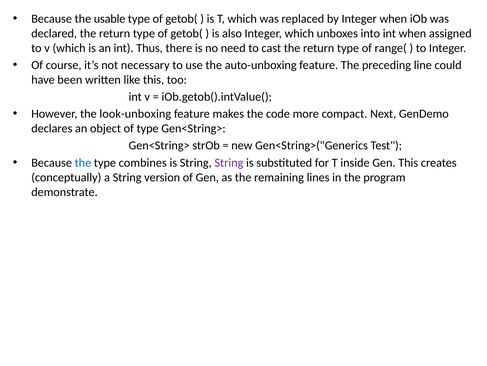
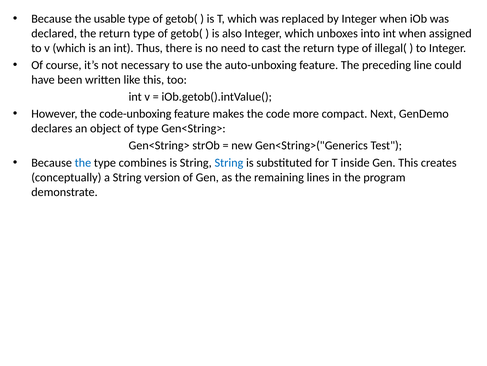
range(: range( -> illegal(
look-unboxing: look-unboxing -> code-unboxing
String at (229, 162) colour: purple -> blue
